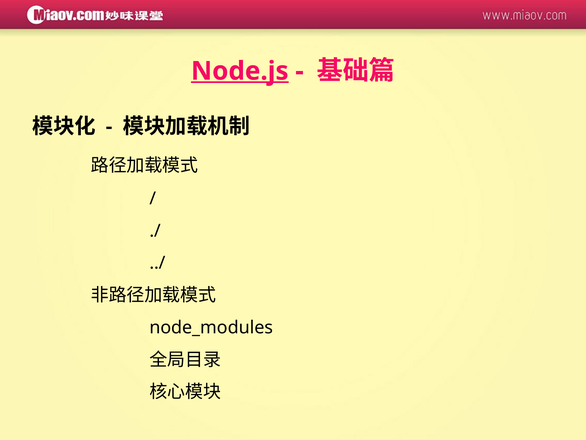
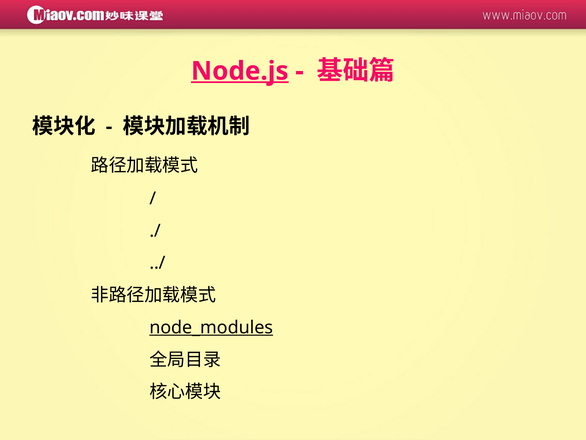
node_modules underline: none -> present
